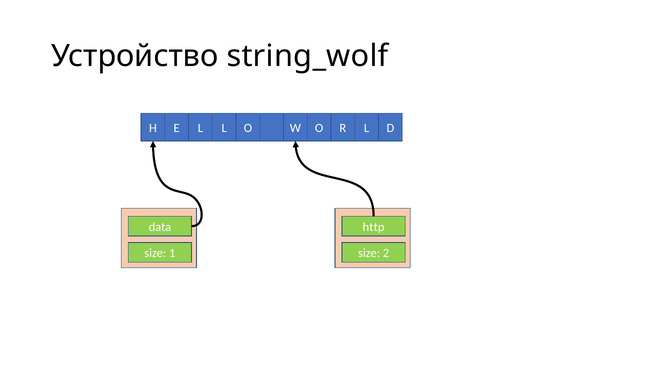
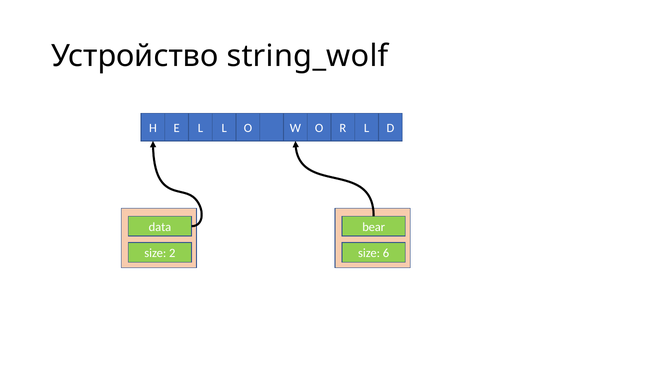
http: http -> bear
1: 1 -> 2
2: 2 -> 6
